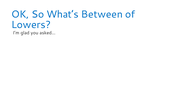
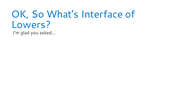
Between: Between -> Interface
